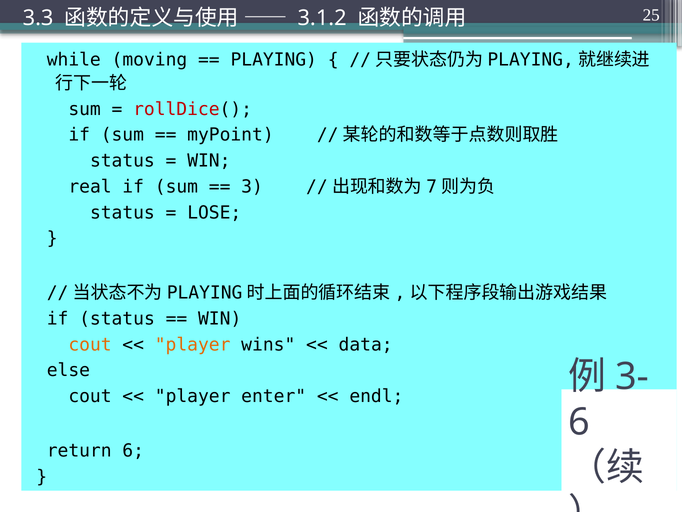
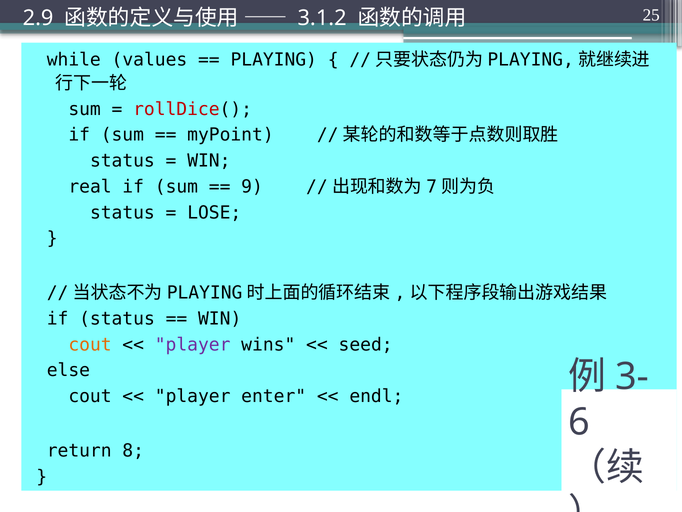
3.3: 3.3 -> 2.9
moving: moving -> values
3: 3 -> 9
player at (193, 344) colour: orange -> purple
data: data -> seed
return 6: 6 -> 8
